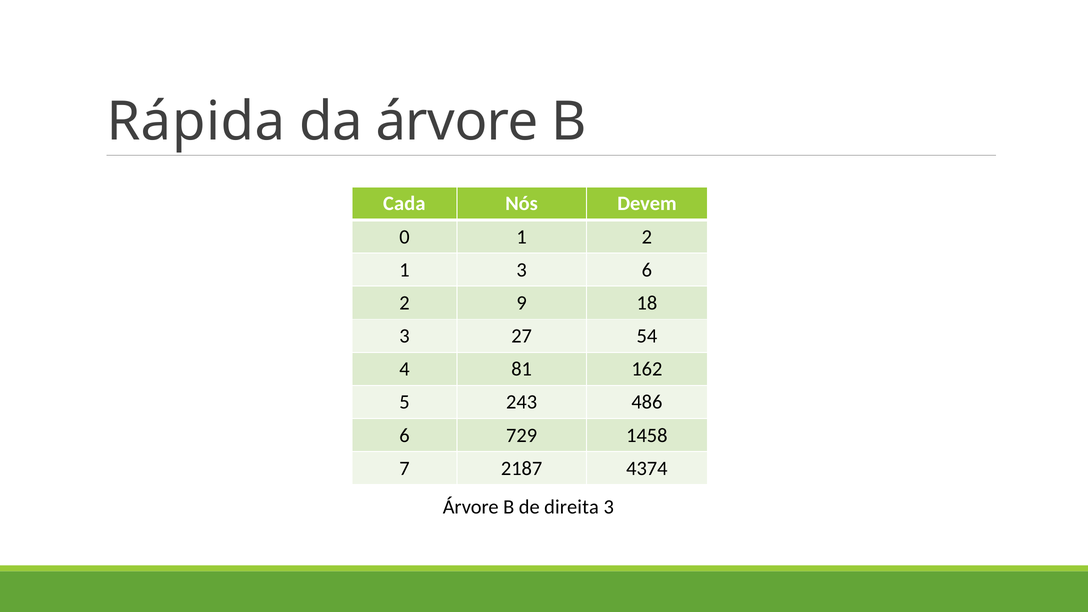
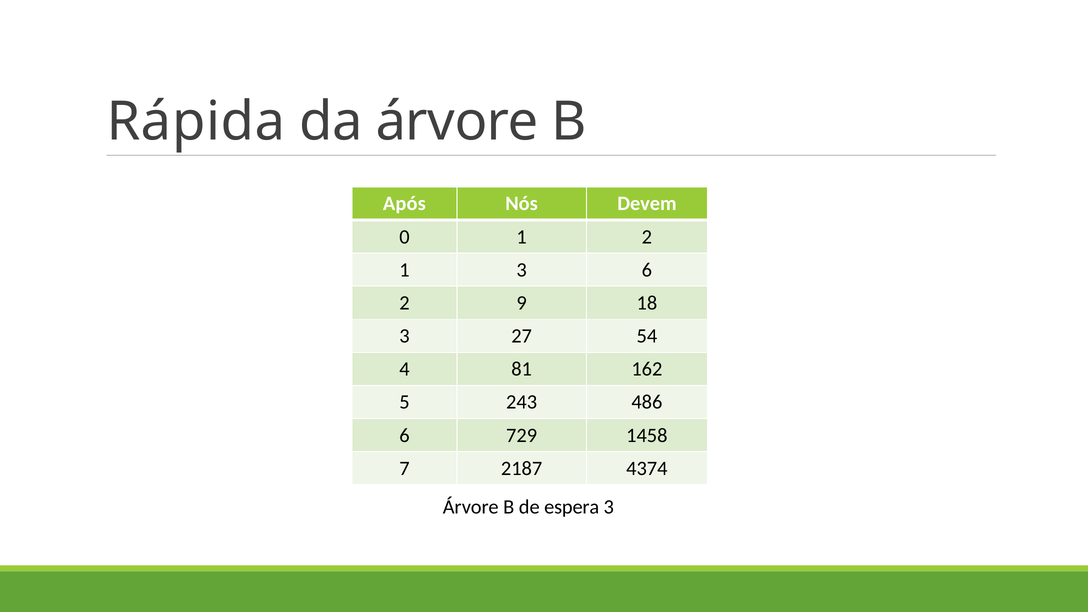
Cada: Cada -> Após
direita: direita -> espera
